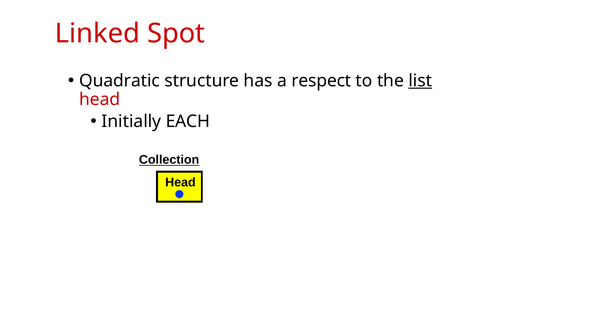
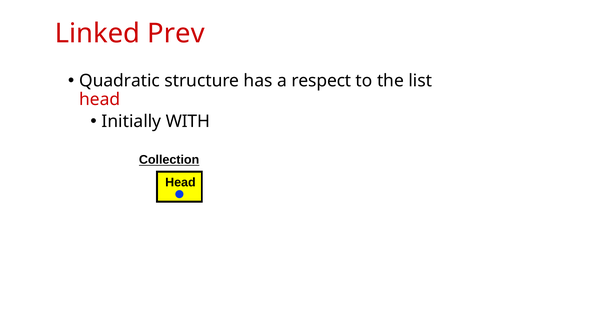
Spot: Spot -> Prev
list underline: present -> none
EACH: EACH -> WITH
